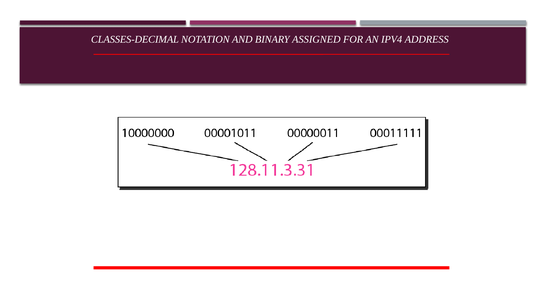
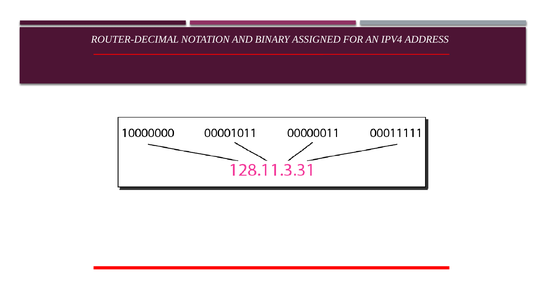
CLASSES-DECIMAL: CLASSES-DECIMAL -> ROUTER-DECIMAL
